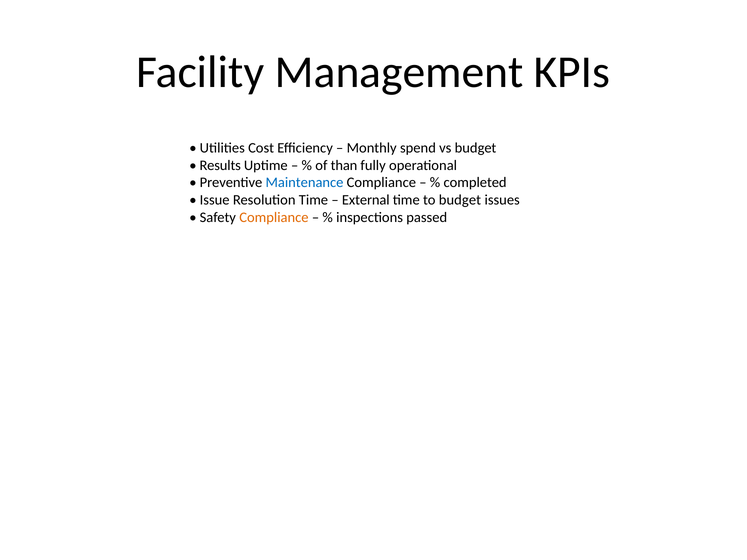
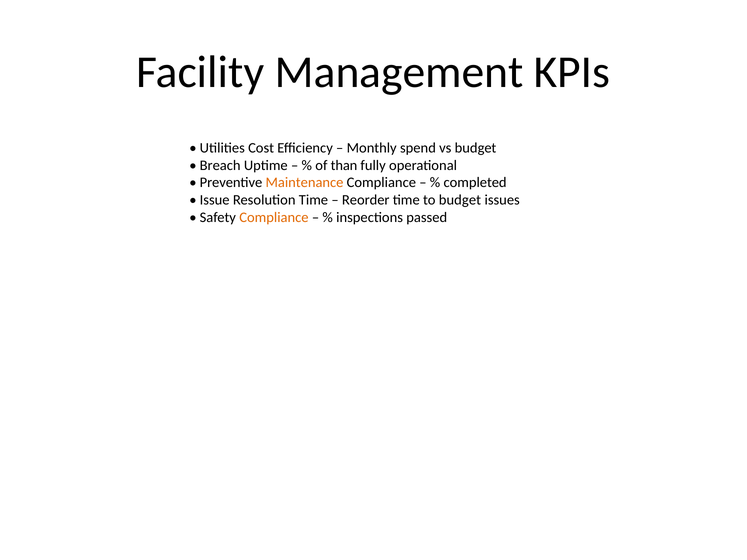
Results: Results -> Breach
Maintenance colour: blue -> orange
External: External -> Reorder
